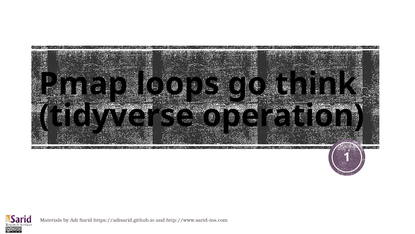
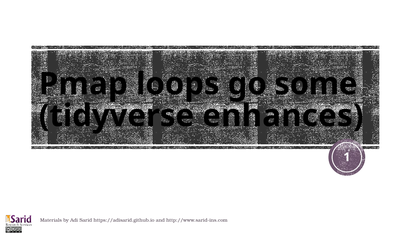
think: think -> some
operation: operation -> enhances
